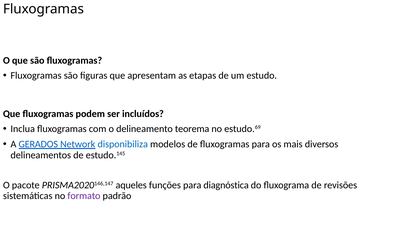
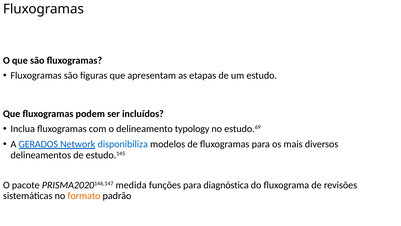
teorema: teorema -> typology
aqueles: aqueles -> medida
formato colour: purple -> orange
